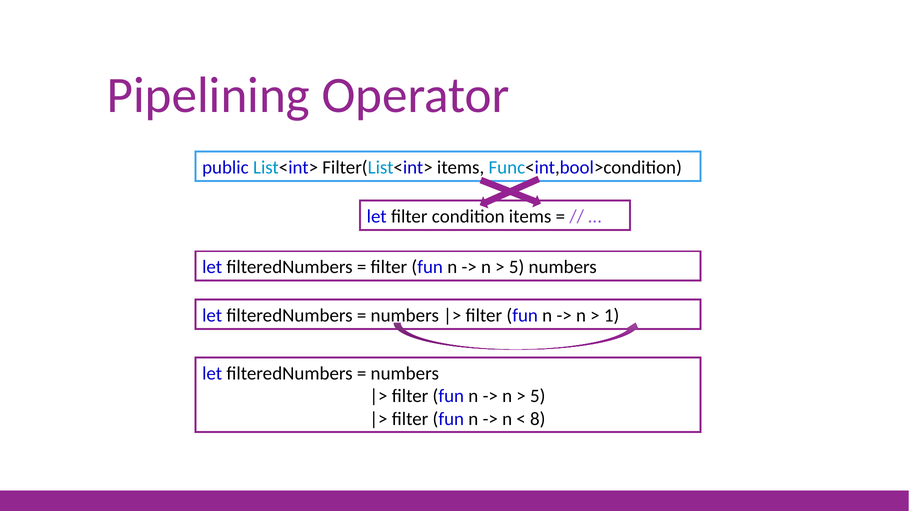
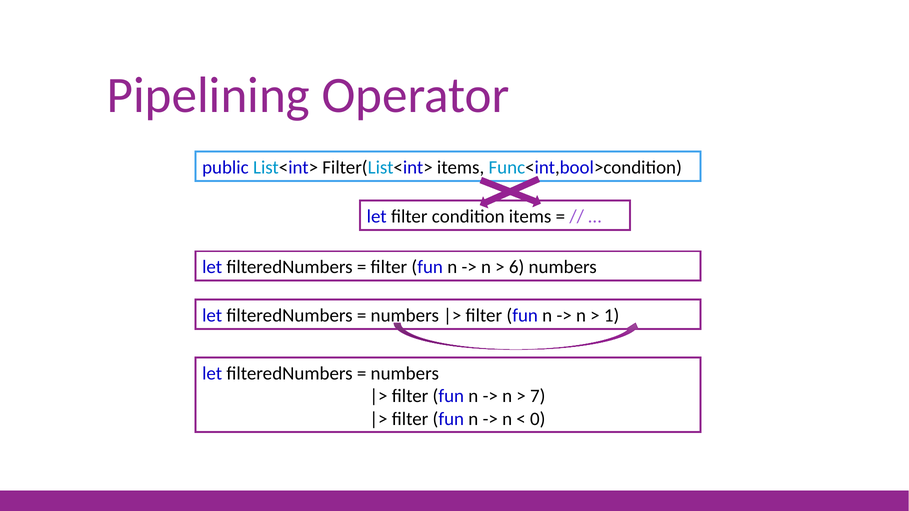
5 at (517, 267): 5 -> 6
5 at (538, 396): 5 -> 7
8: 8 -> 0
